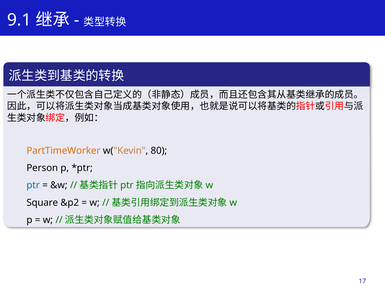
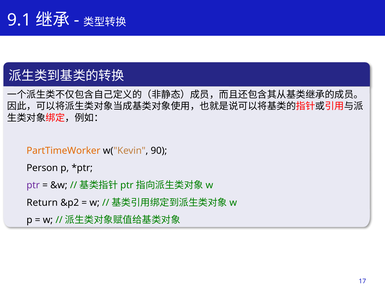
80: 80 -> 90
ptr colour: blue -> purple
Square: Square -> Return
